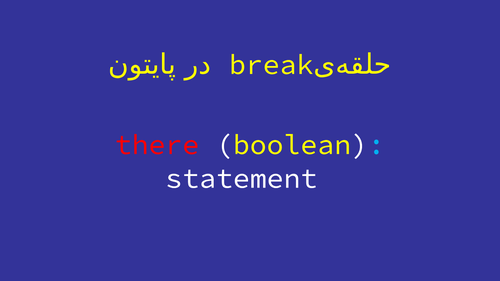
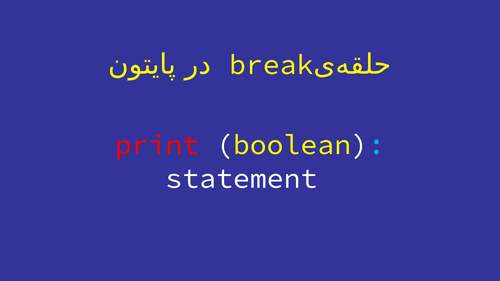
there: there -> print
